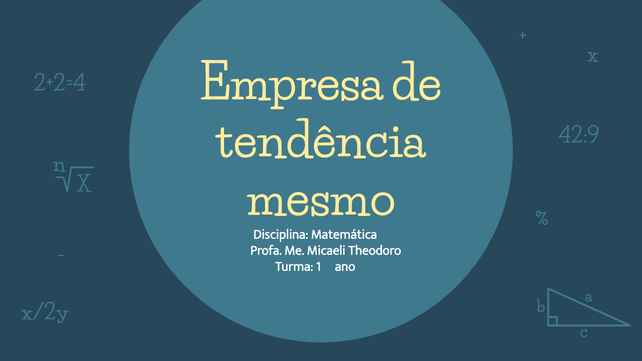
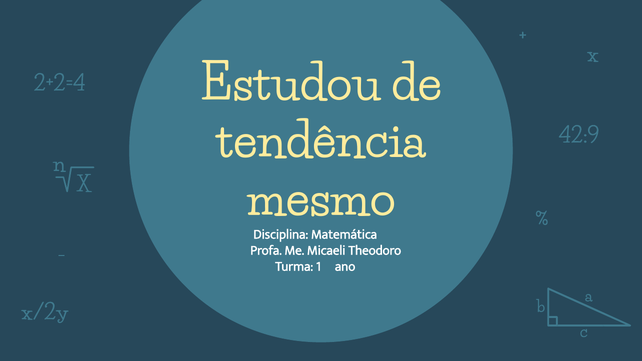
Empresa: Empresa -> Estudou
